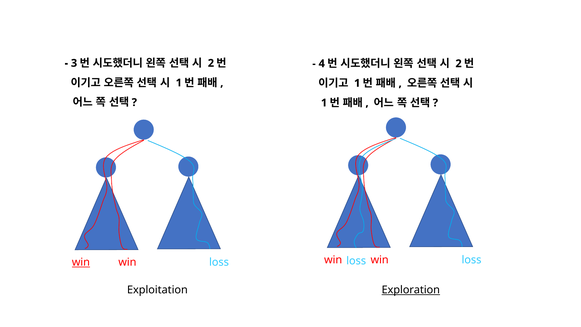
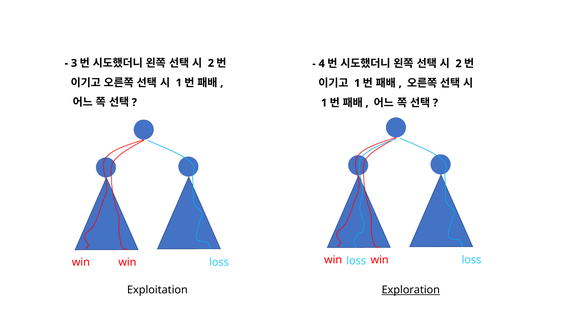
win at (81, 262) underline: present -> none
